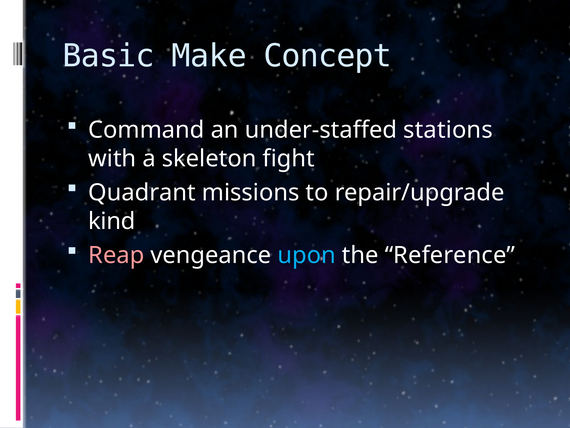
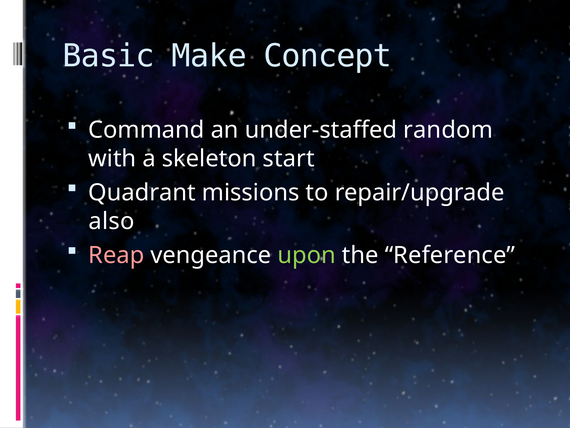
stations: stations -> random
fight: fight -> start
kind: kind -> also
upon colour: light blue -> light green
